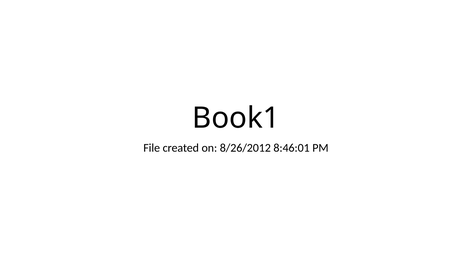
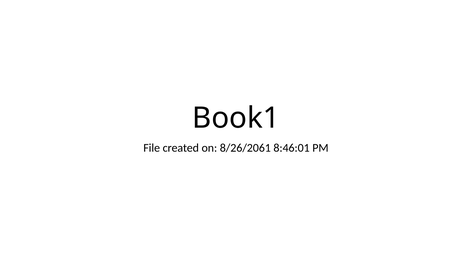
8/26/2012: 8/26/2012 -> 8/26/2061
